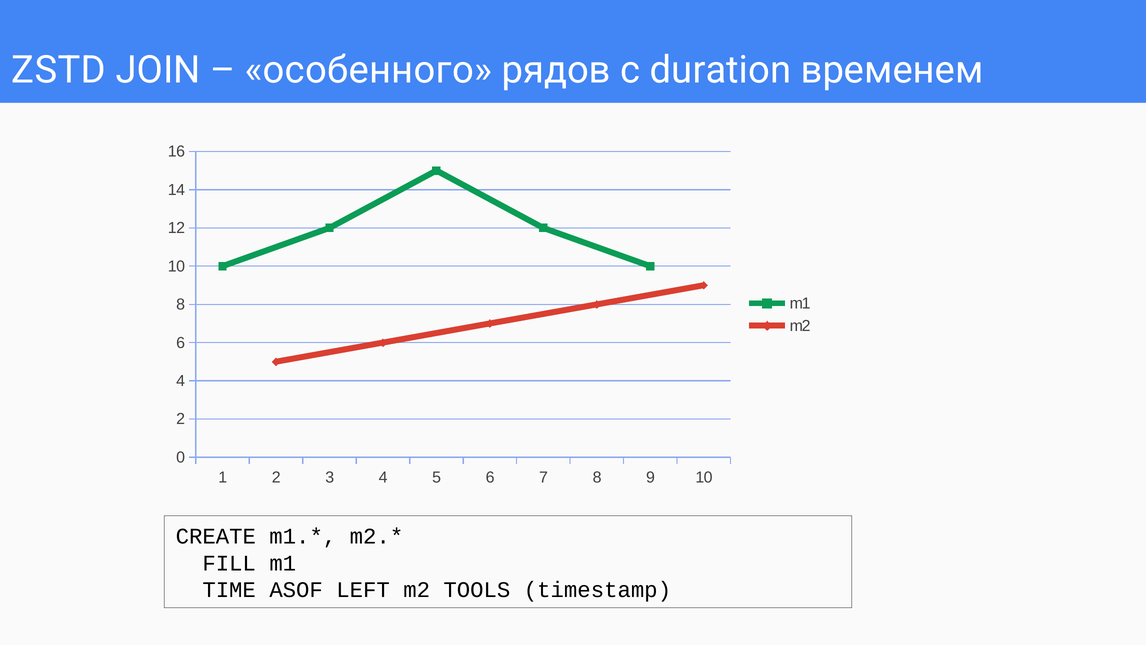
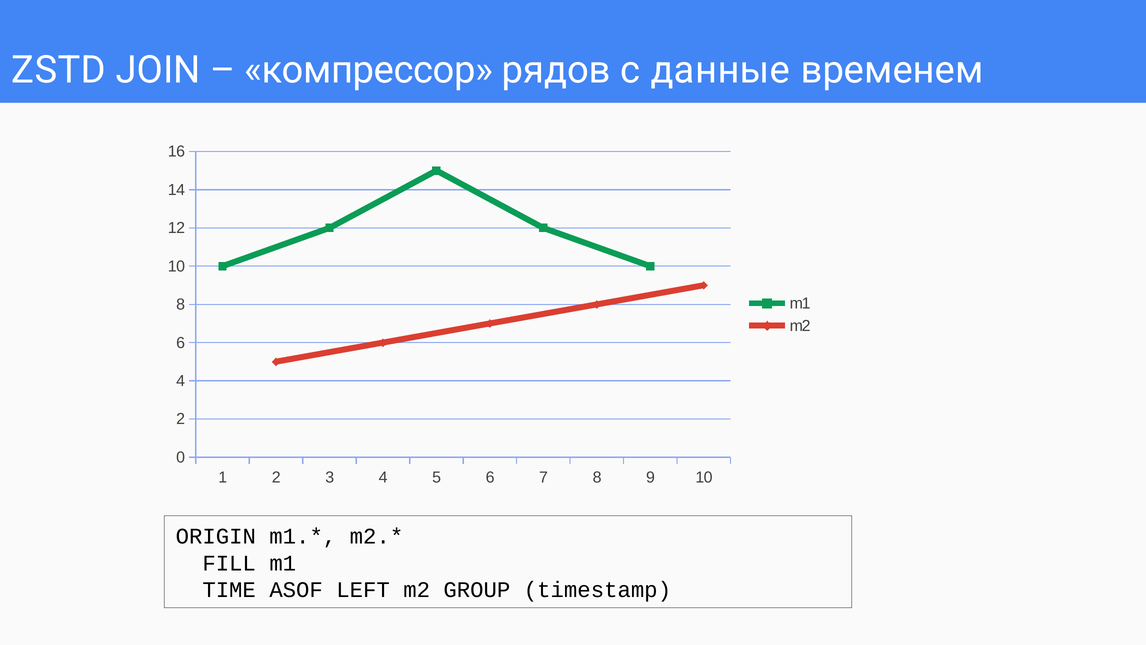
особенного: особенного -> компрессор
duration: duration -> данные
CREATE: CREATE -> ORIGIN
TOOLS: TOOLS -> GROUP
